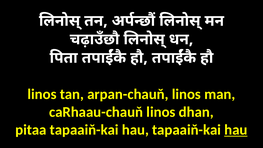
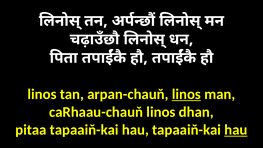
linos at (186, 94) underline: none -> present
